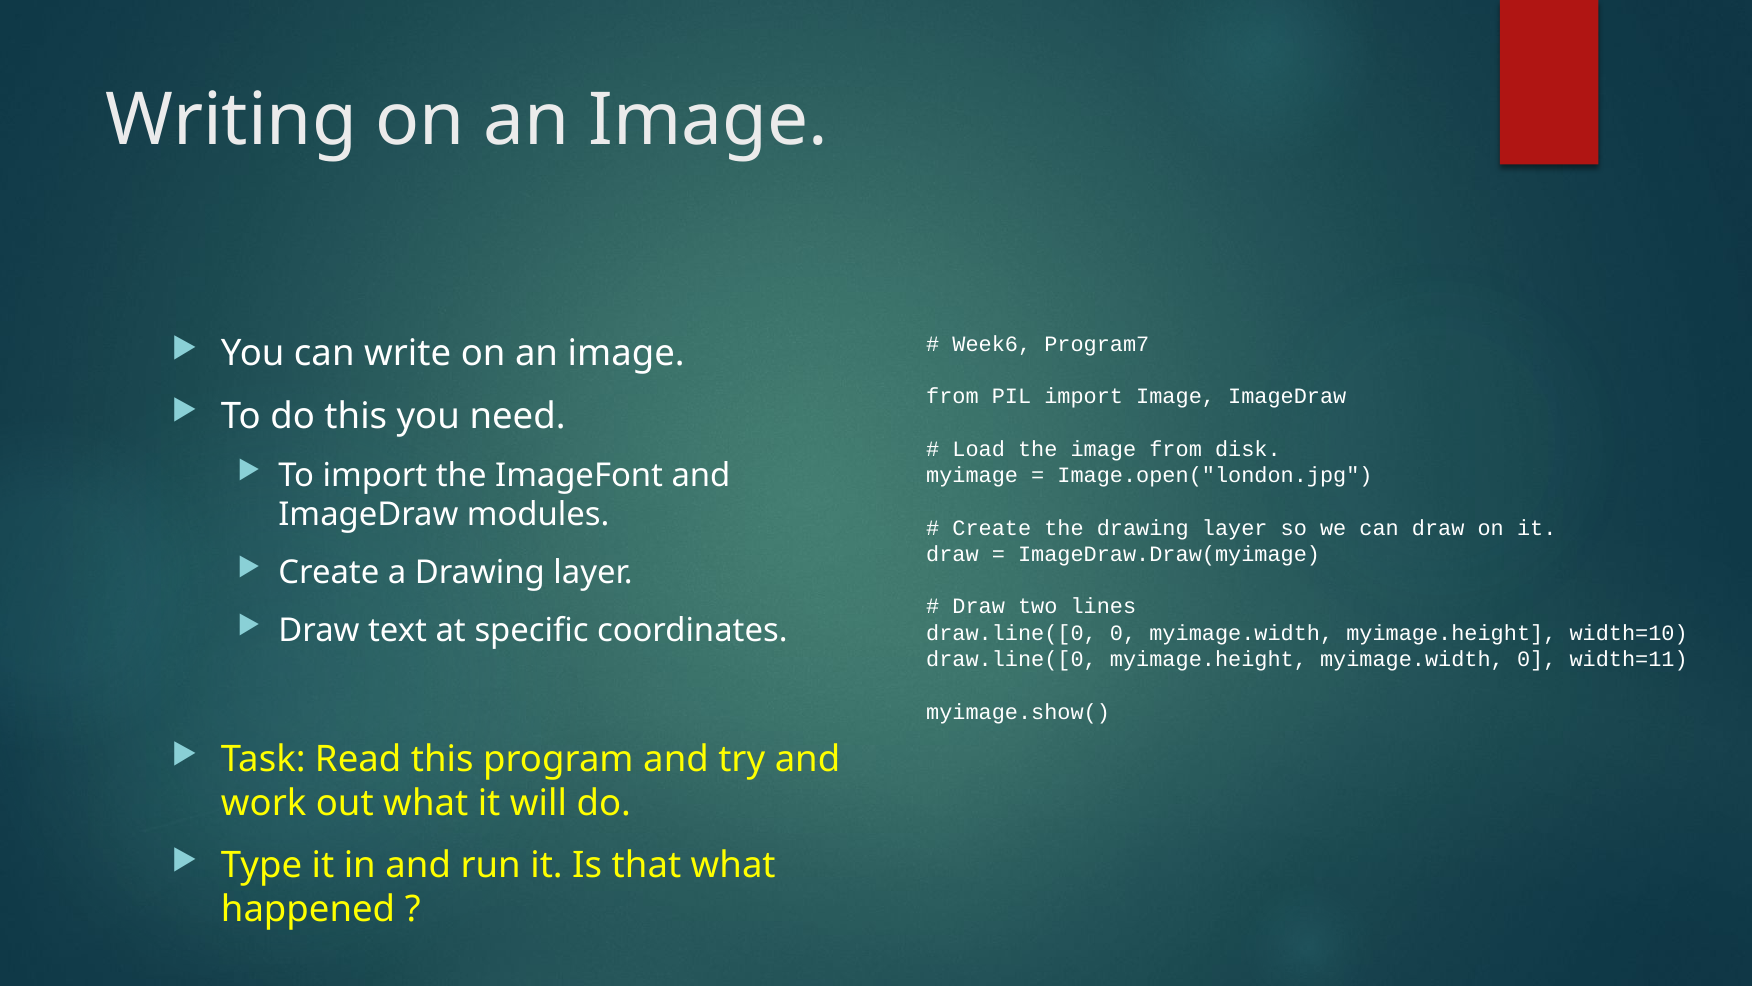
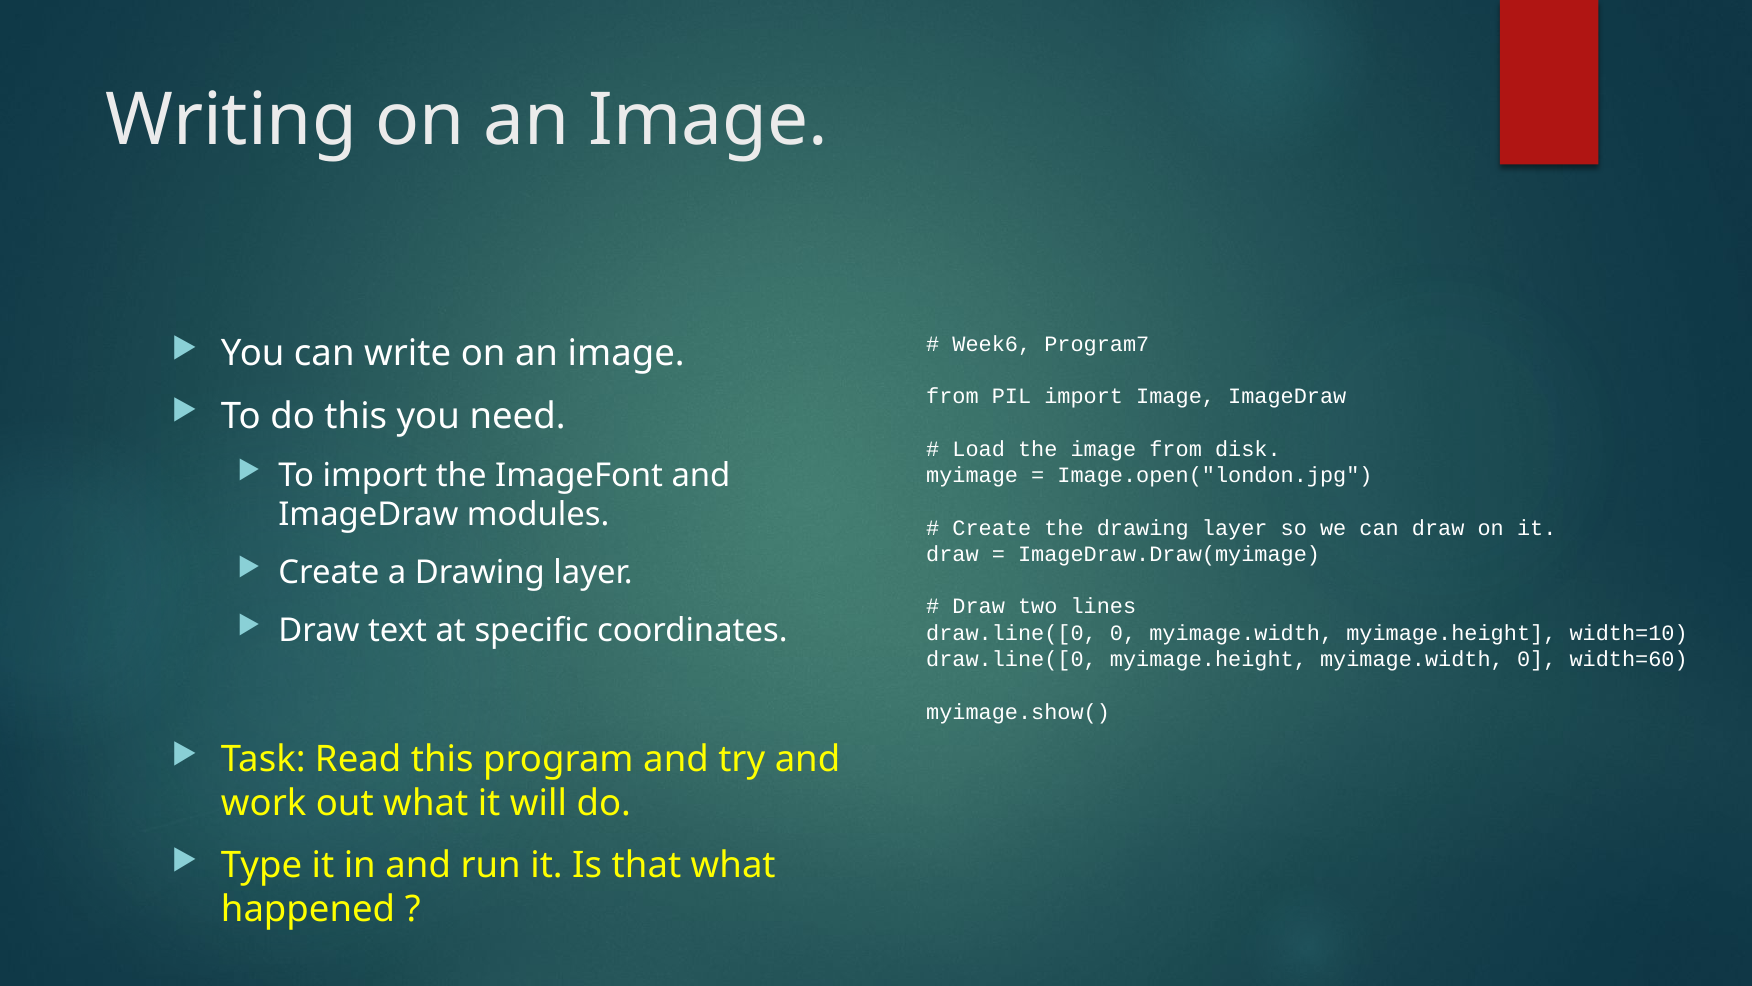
width=11: width=11 -> width=60
